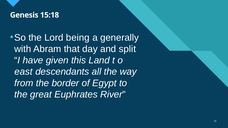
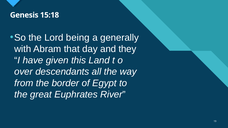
split: split -> they
east: east -> over
